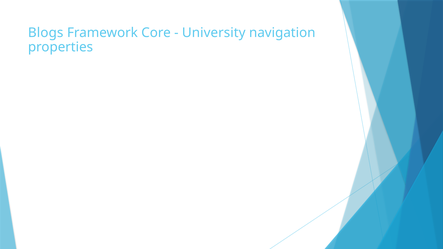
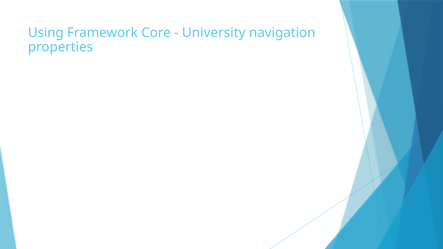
Blogs: Blogs -> Using
